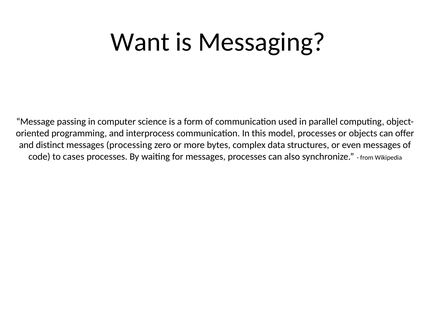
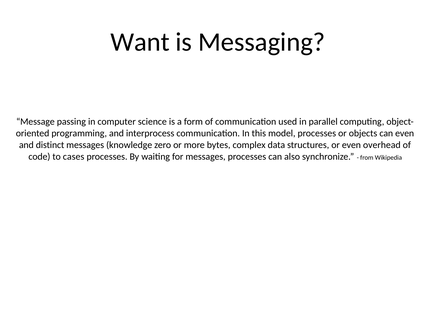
can offer: offer -> even
processing: processing -> knowledge
even messages: messages -> overhead
